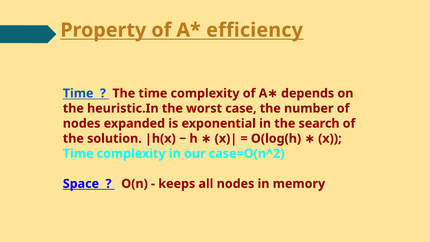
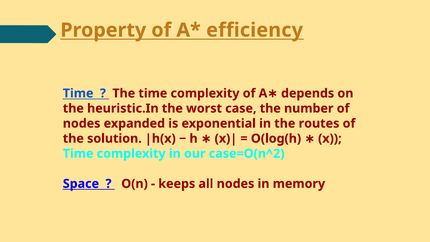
search: search -> routes
